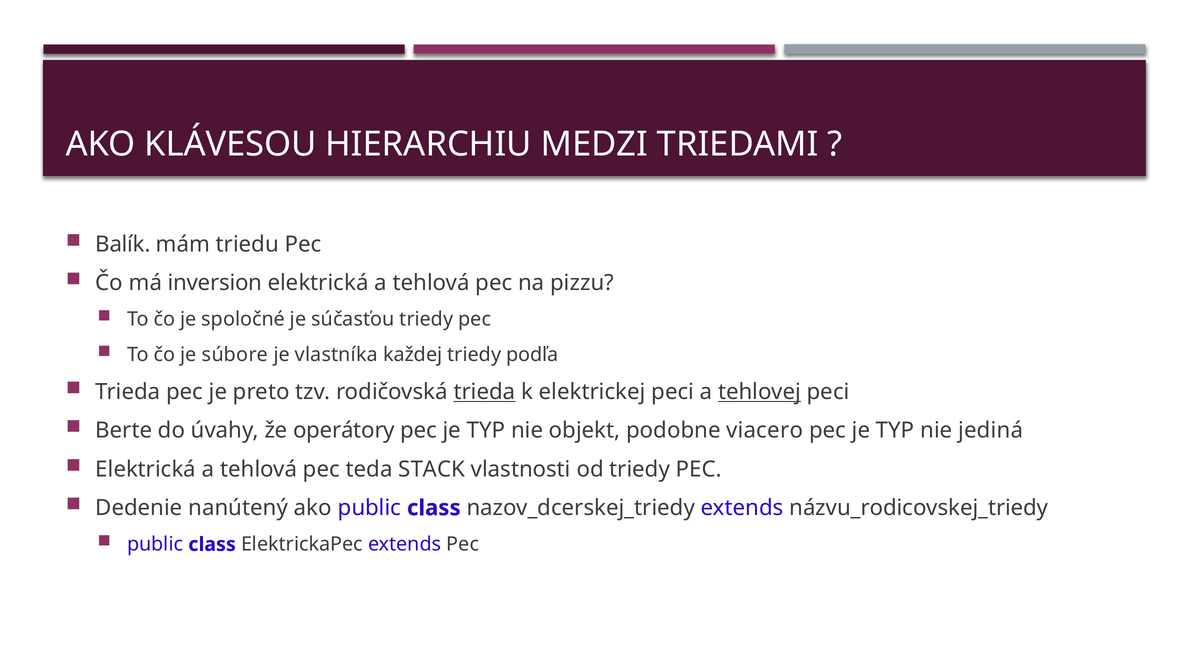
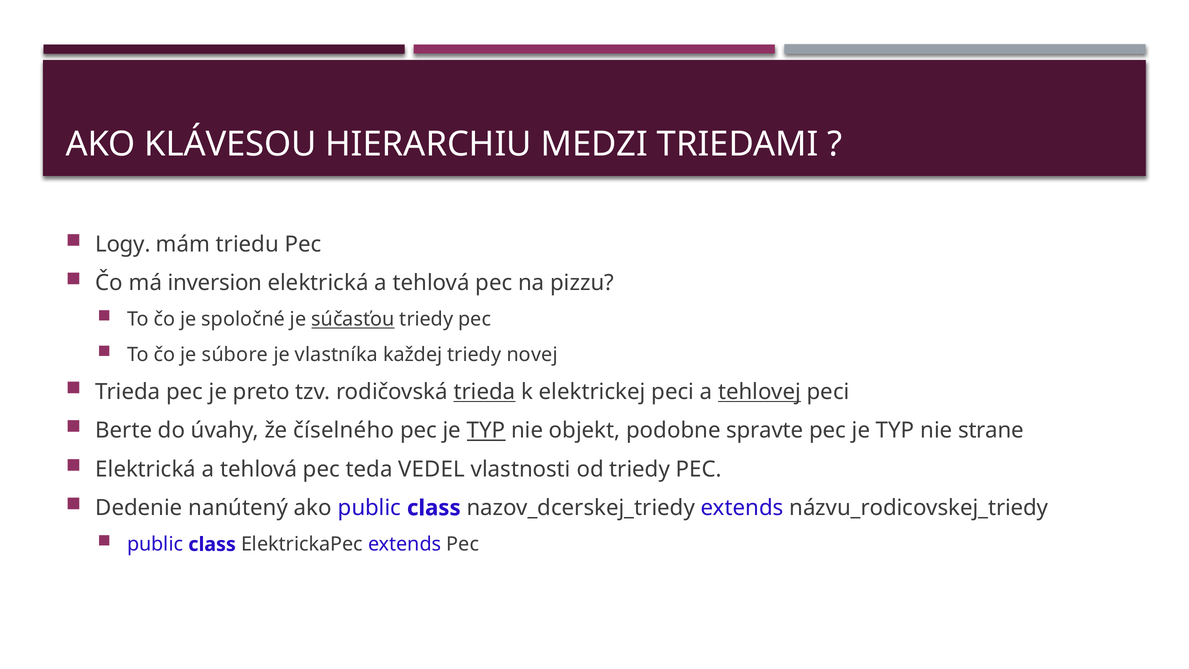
Balík: Balík -> Logy
súčasťou underline: none -> present
podľa: podľa -> novej
operátory: operátory -> číselného
TYP at (486, 430) underline: none -> present
viacero: viacero -> spravte
jediná: jediná -> strane
STACK: STACK -> VEDEL
